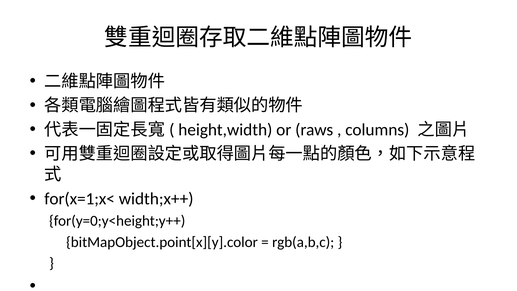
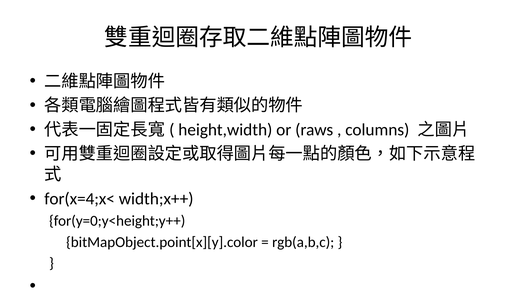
for(x=1;x<: for(x=1;x< -> for(x=4;x<
